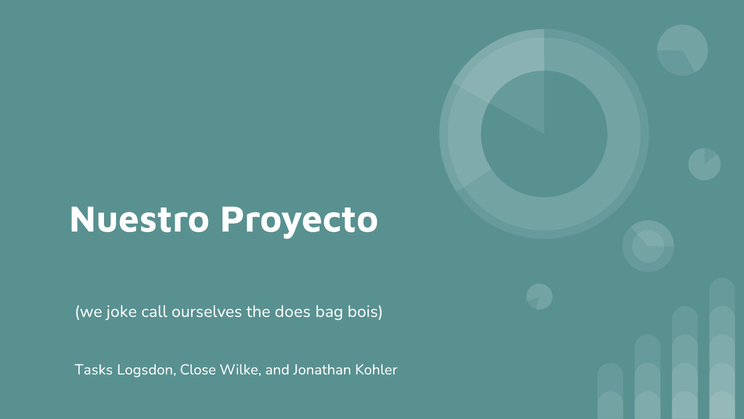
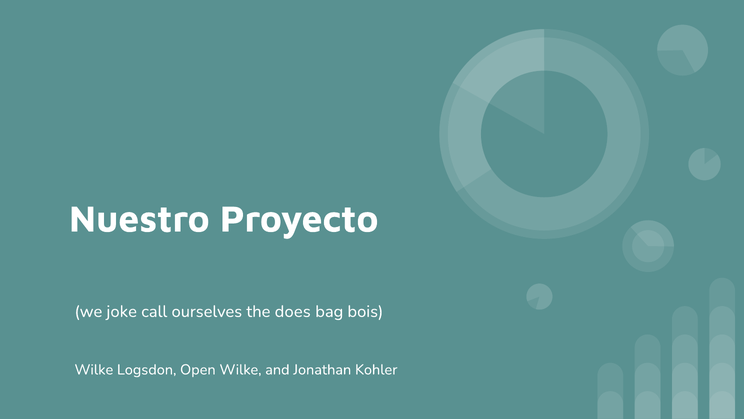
Tasks at (94, 369): Tasks -> Wilke
Close: Close -> Open
